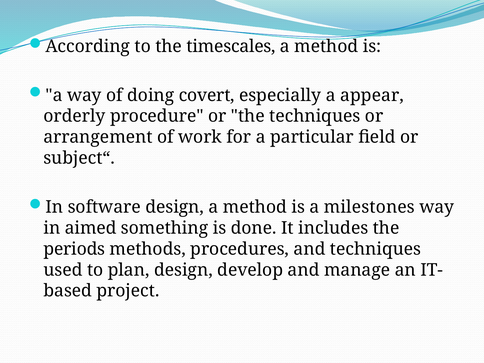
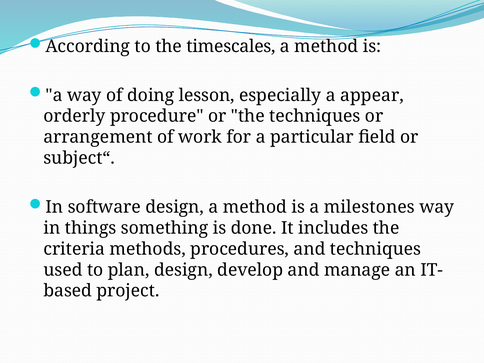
covert: covert -> lesson
aimed: aimed -> things
periods: periods -> criteria
